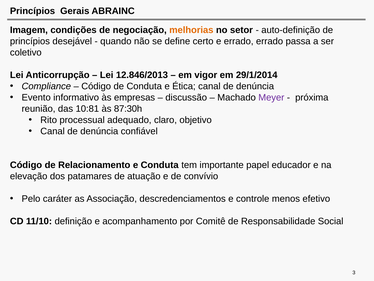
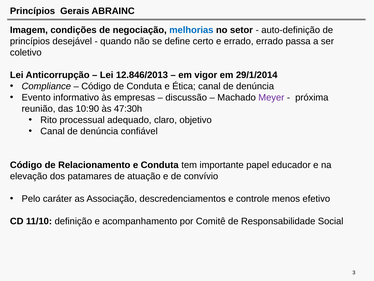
melhorias colour: orange -> blue
10:81: 10:81 -> 10:90
87:30h: 87:30h -> 47:30h
